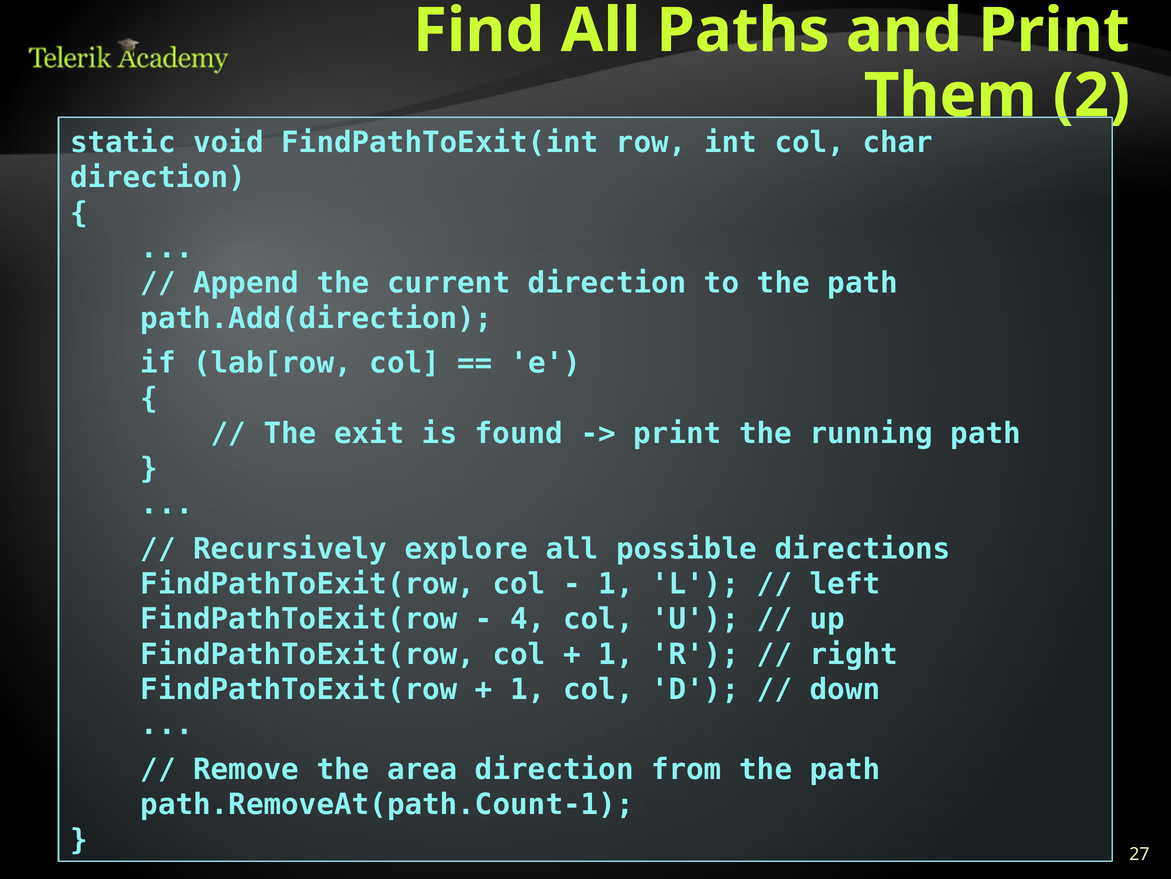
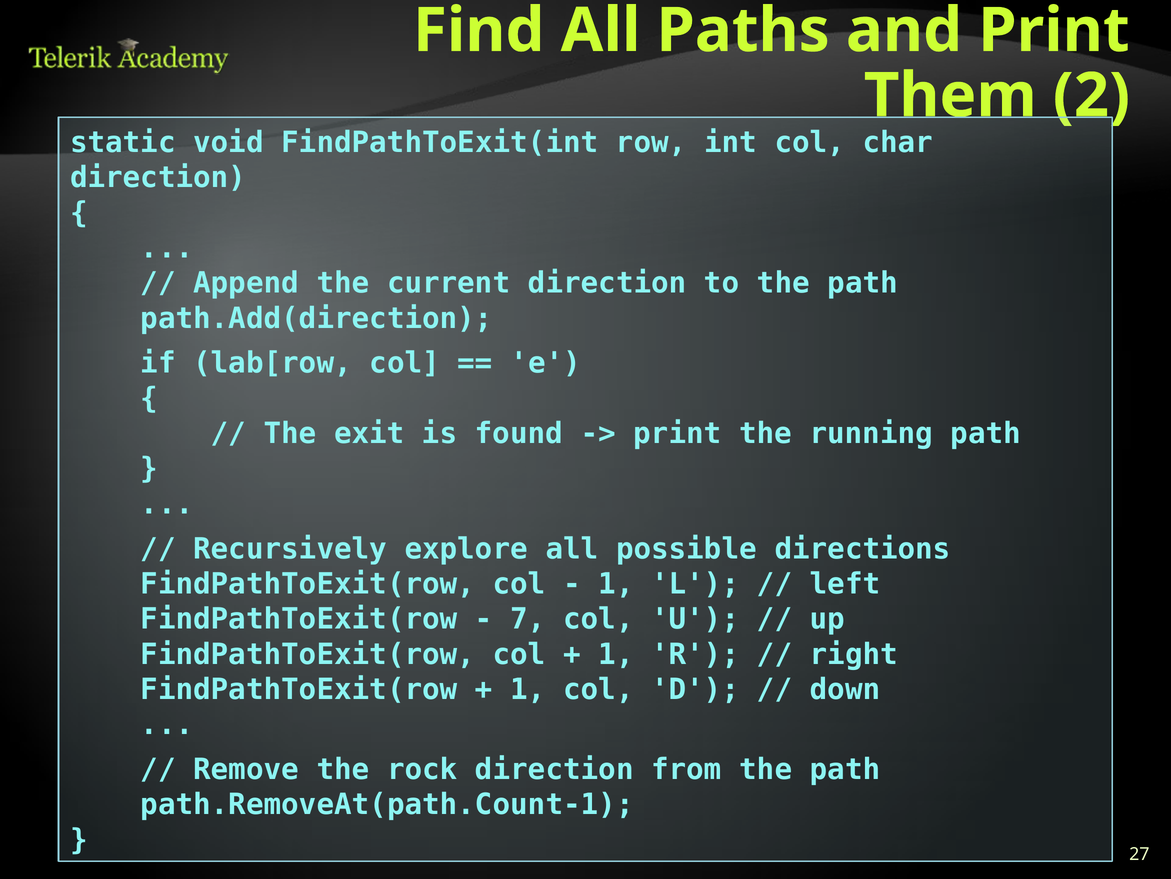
4: 4 -> 7
area: area -> rock
